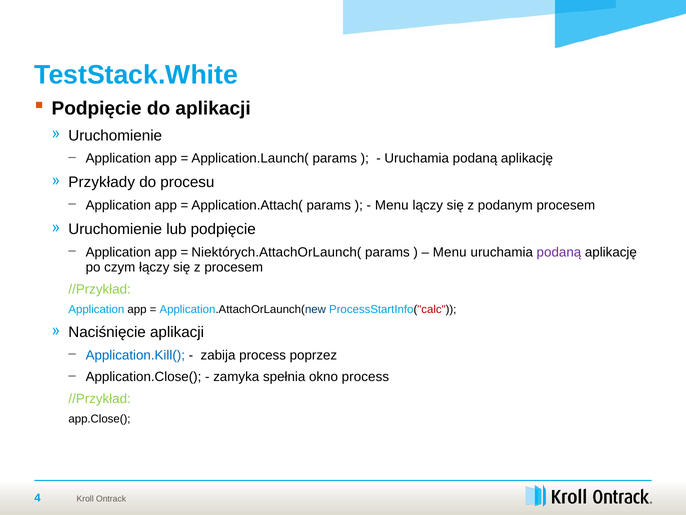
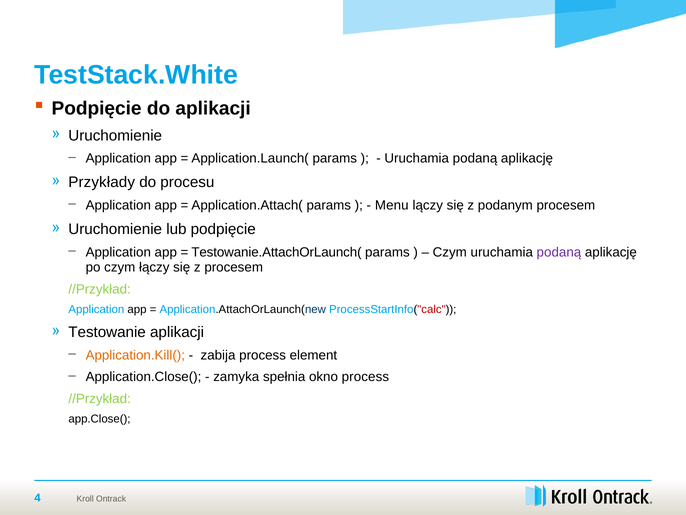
Niektórych.AttachOrLaunch(: Niektórych.AttachOrLaunch( -> Testowanie.AttachOrLaunch(
Menu at (450, 252): Menu -> Czym
Naciśnięcie: Naciśnięcie -> Testowanie
Application.Kill( colour: blue -> orange
poprzez: poprzez -> element
